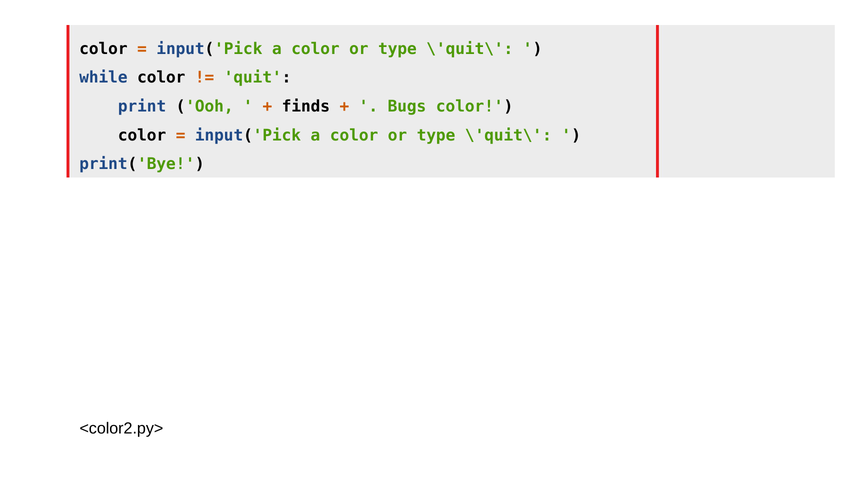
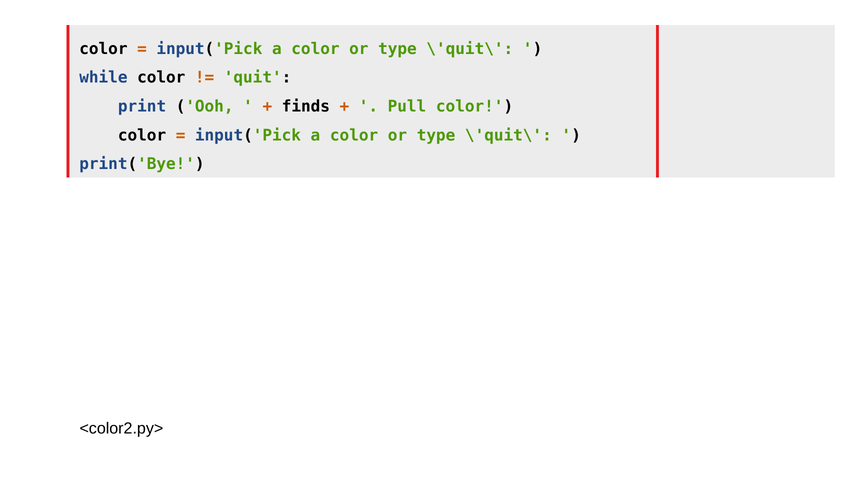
Bugs: Bugs -> Pull
